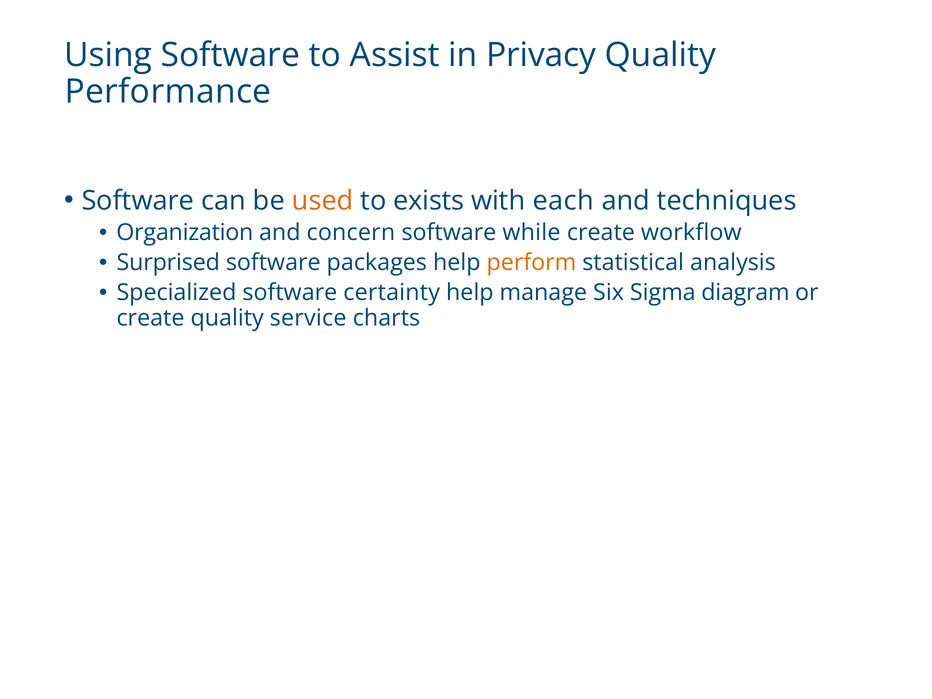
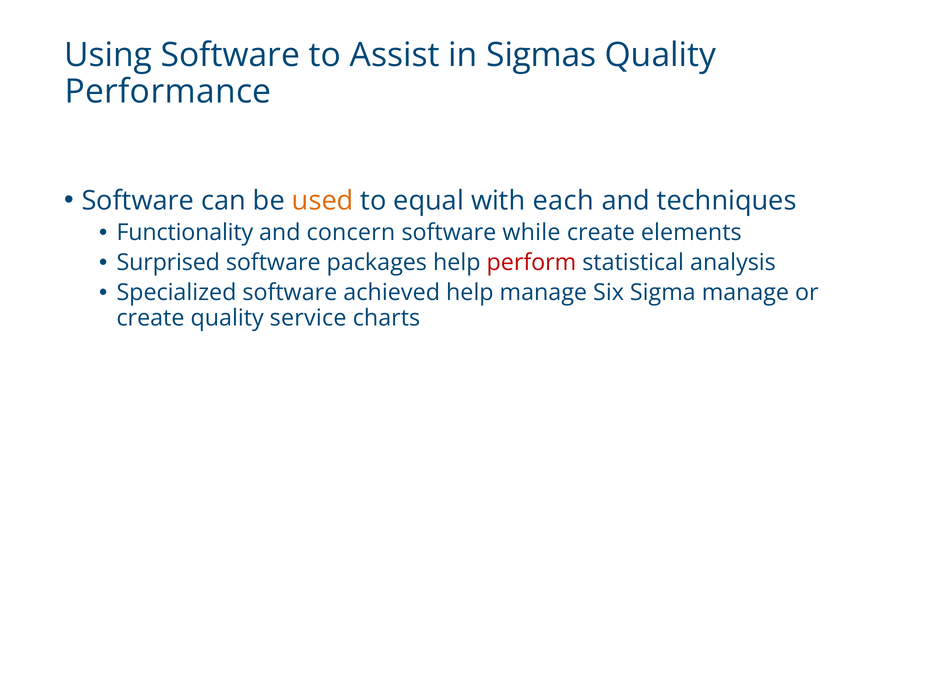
Privacy: Privacy -> Sigmas
exists: exists -> equal
Organization: Organization -> Functionality
workflow: workflow -> elements
perform colour: orange -> red
certainty: certainty -> achieved
Sigma diagram: diagram -> manage
